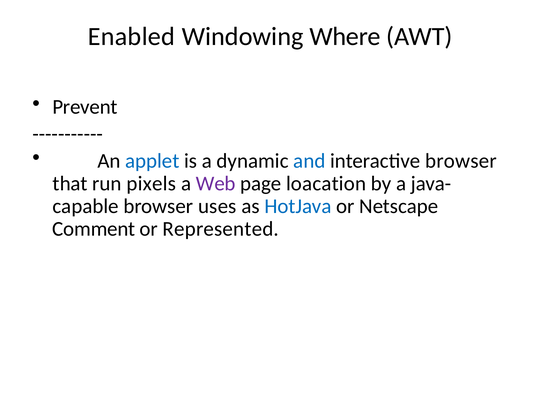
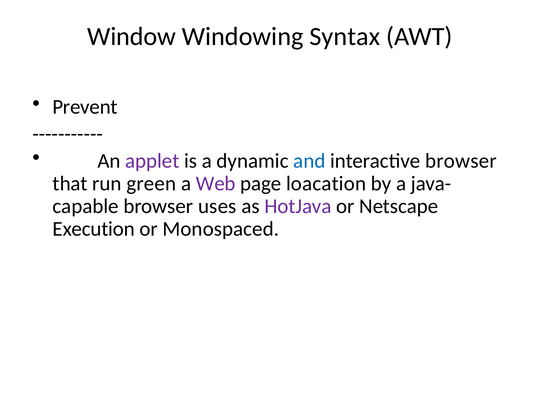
Enabled: Enabled -> Window
Where: Where -> Syntax
applet colour: blue -> purple
pixels: pixels -> green
HotJava colour: blue -> purple
Comment: Comment -> Execution
Represented: Represented -> Monospaced
